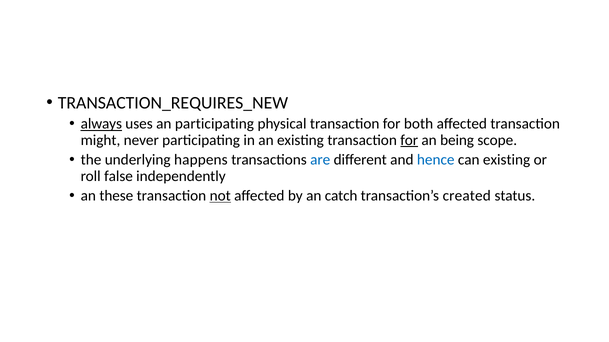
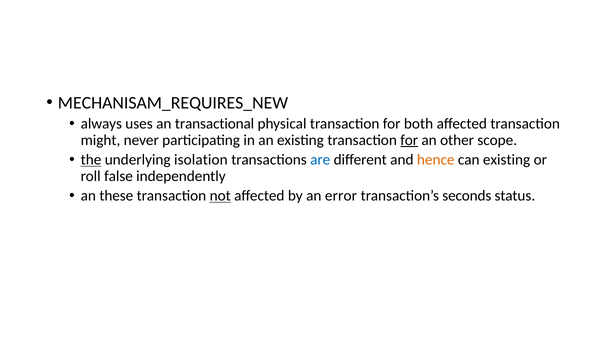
TRANSACTION_REQUIRES_NEW: TRANSACTION_REQUIRES_NEW -> MECHANISAM_REQUIRES_NEW
always underline: present -> none
an participating: participating -> transactional
being: being -> other
the underline: none -> present
happens: happens -> isolation
hence colour: blue -> orange
catch: catch -> error
created: created -> seconds
